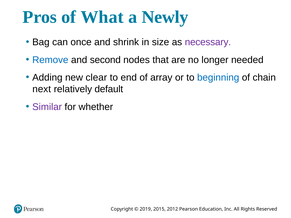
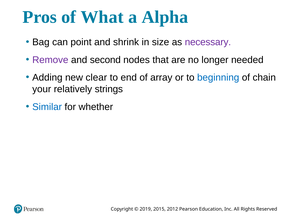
Newly: Newly -> Alpha
once: once -> point
Remove colour: blue -> purple
next: next -> your
default: default -> strings
Similar colour: purple -> blue
